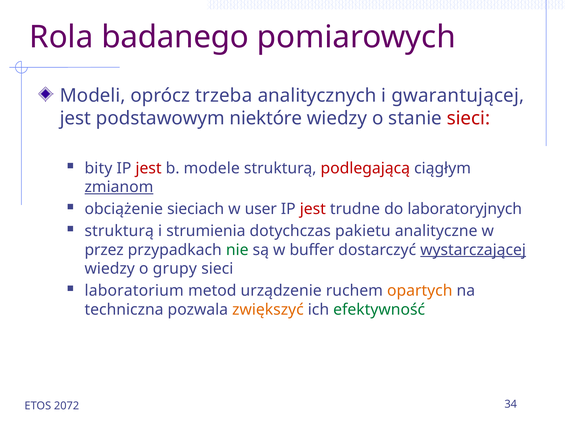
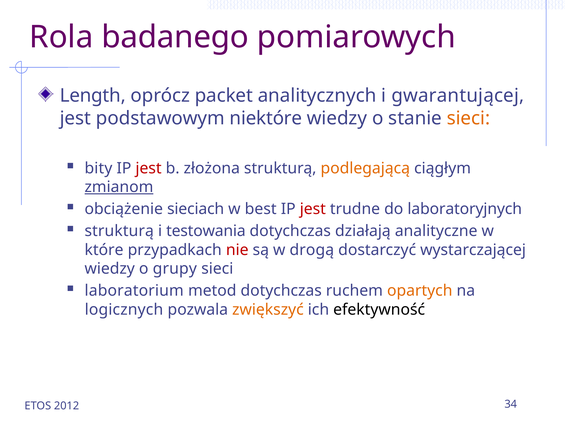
Modeli: Modeli -> Length
trzeba: trzeba -> packet
sieci at (468, 118) colour: red -> orange
modele: modele -> złożona
podlegającą colour: red -> orange
user: user -> best
strumienia: strumienia -> testowania
pakietu: pakietu -> działają
przez: przez -> które
nie colour: green -> red
buffer: buffer -> drogą
wystarczającej underline: present -> none
metod urządzenie: urządzenie -> dotychczas
techniczna: techniczna -> logicznych
efektywność colour: green -> black
2072: 2072 -> 2012
